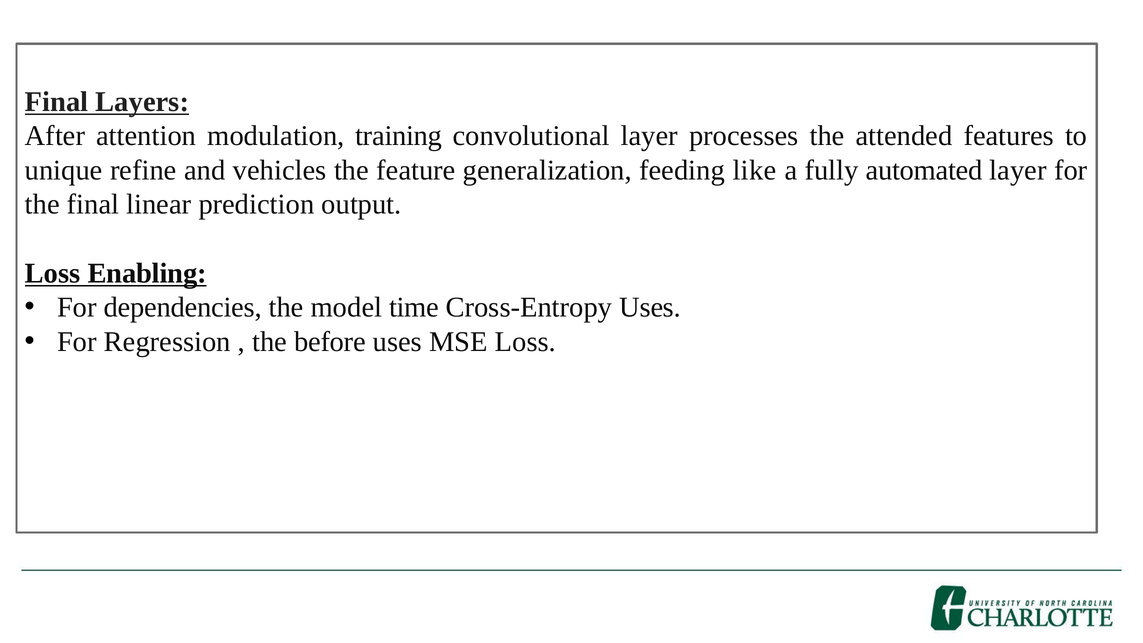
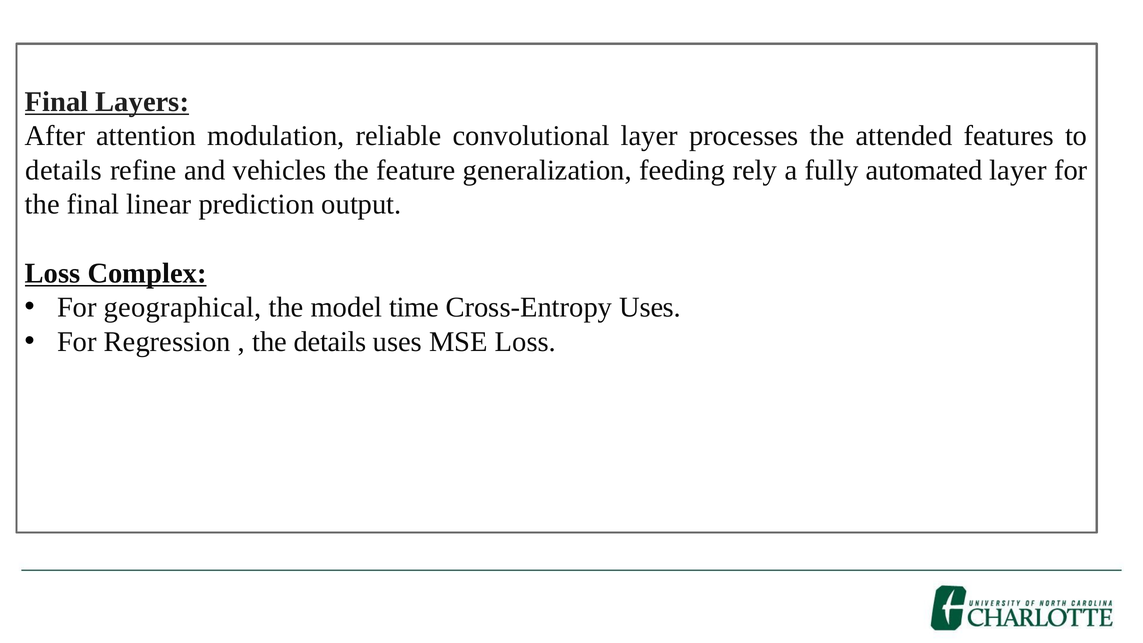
training: training -> reliable
unique at (64, 170): unique -> details
like: like -> rely
Enabling: Enabling -> Complex
dependencies: dependencies -> geographical
the before: before -> details
